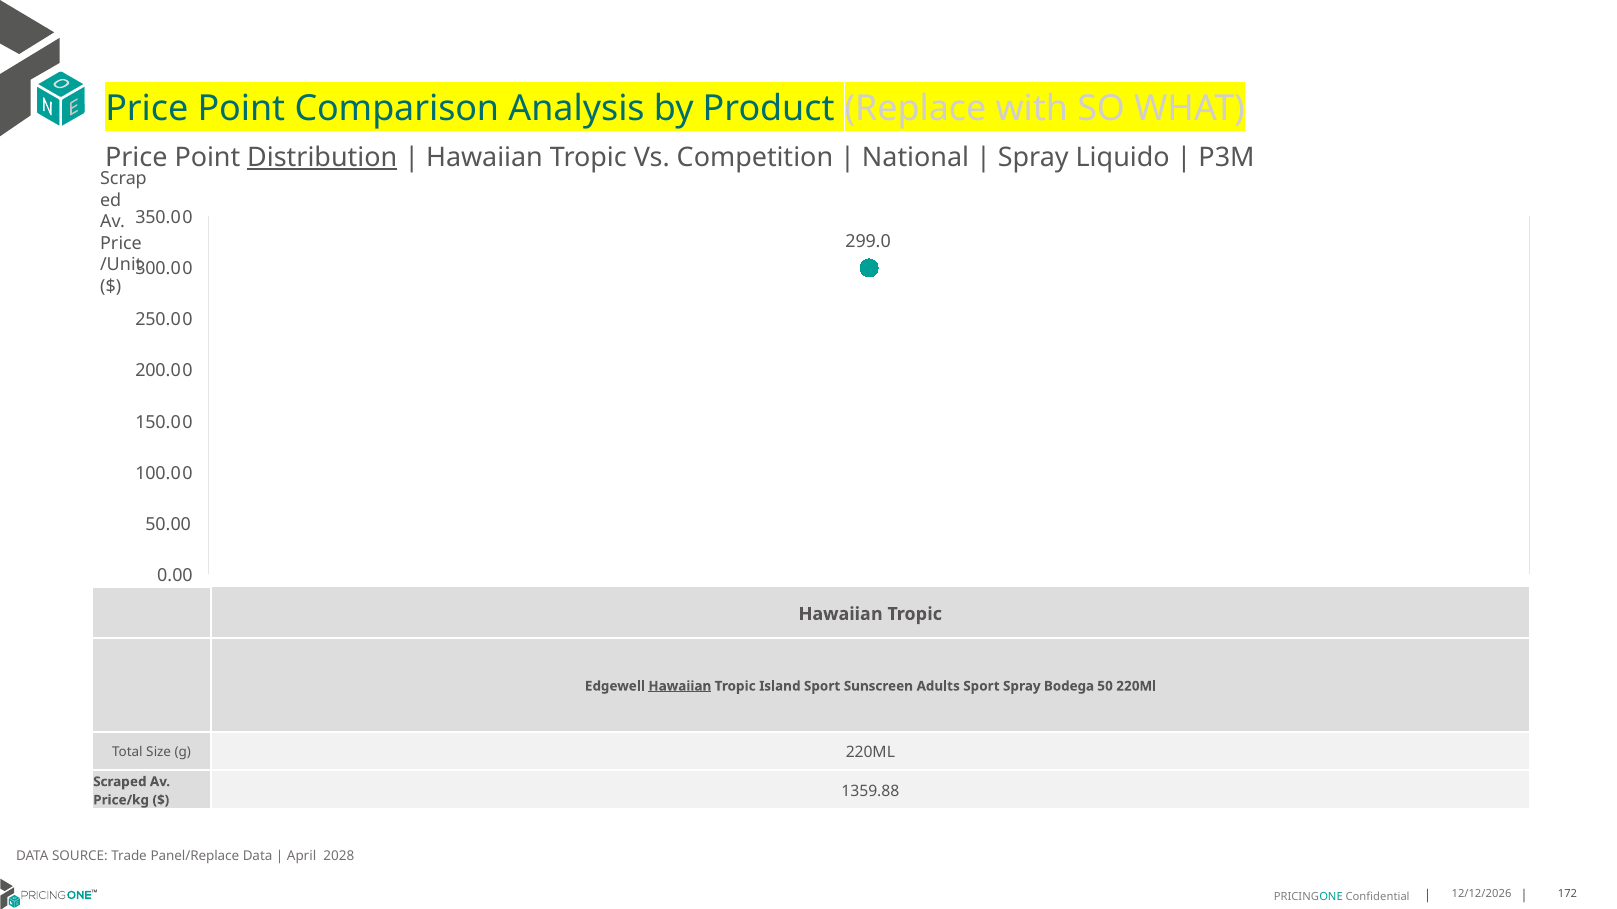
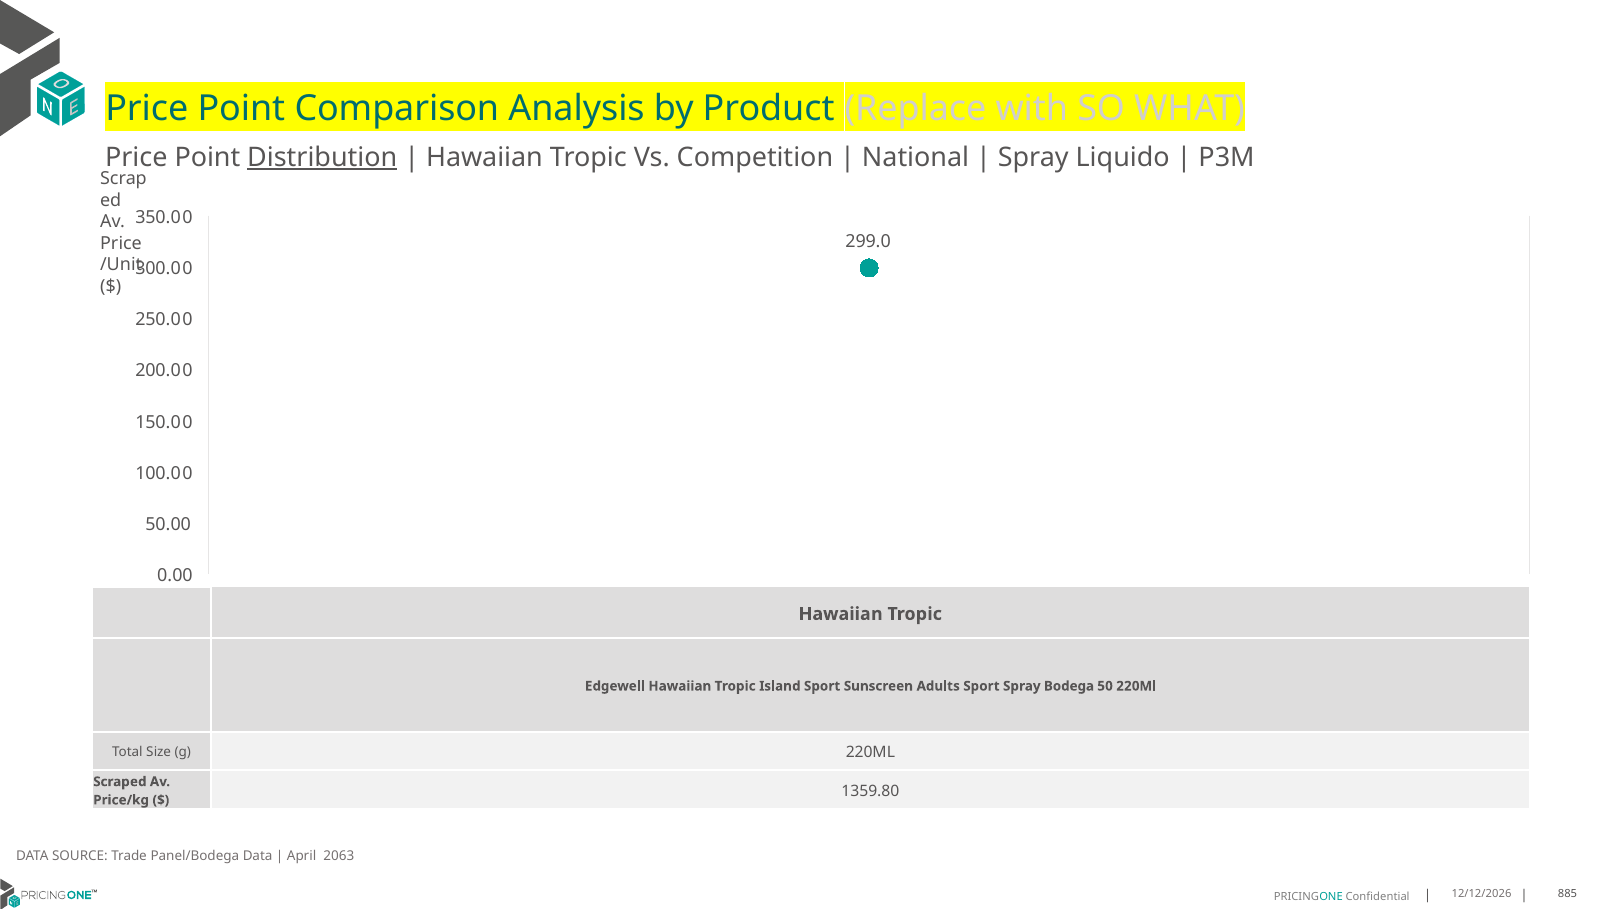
Hawaiian at (680, 687) underline: present -> none
1359.88: 1359.88 -> 1359.80
Panel/Replace: Panel/Replace -> Panel/Bodega
2028: 2028 -> 2063
172: 172 -> 885
